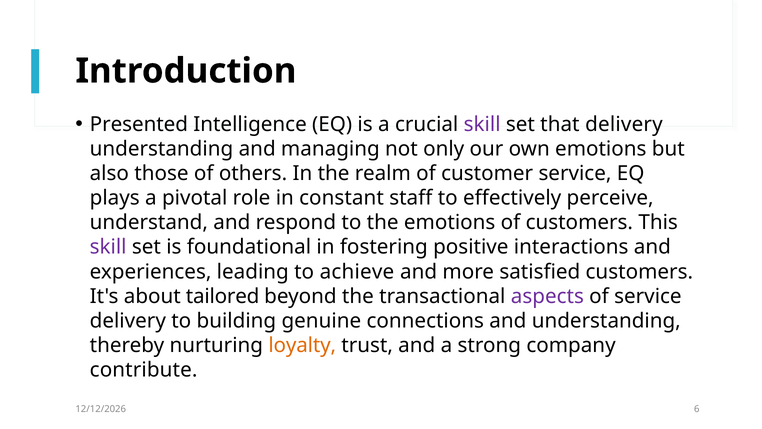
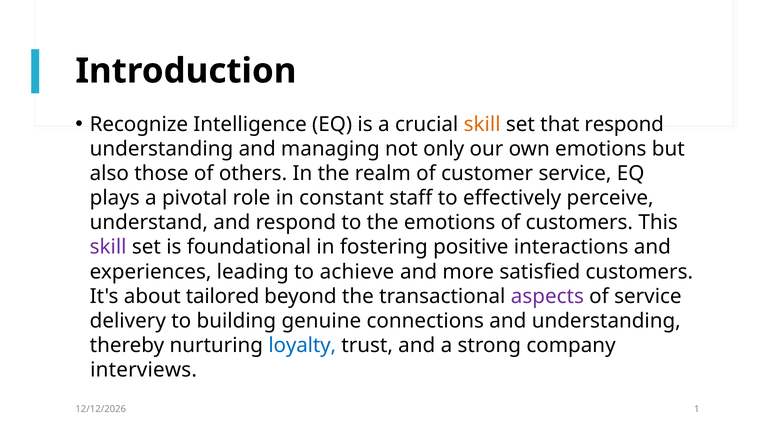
Presented: Presented -> Recognize
skill at (482, 124) colour: purple -> orange
that delivery: delivery -> respond
loyalty colour: orange -> blue
contribute: contribute -> interviews
6: 6 -> 1
